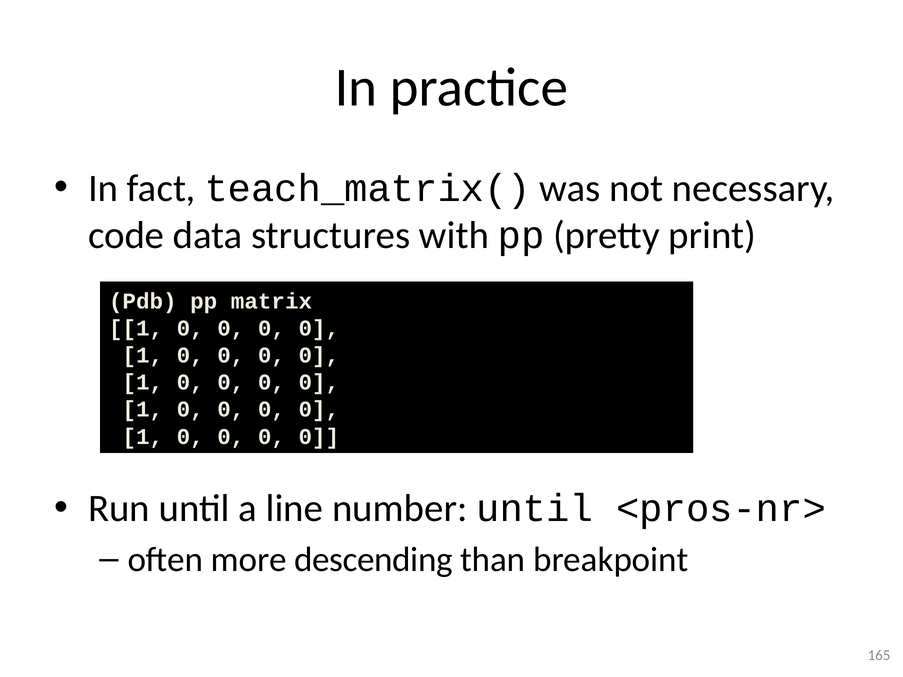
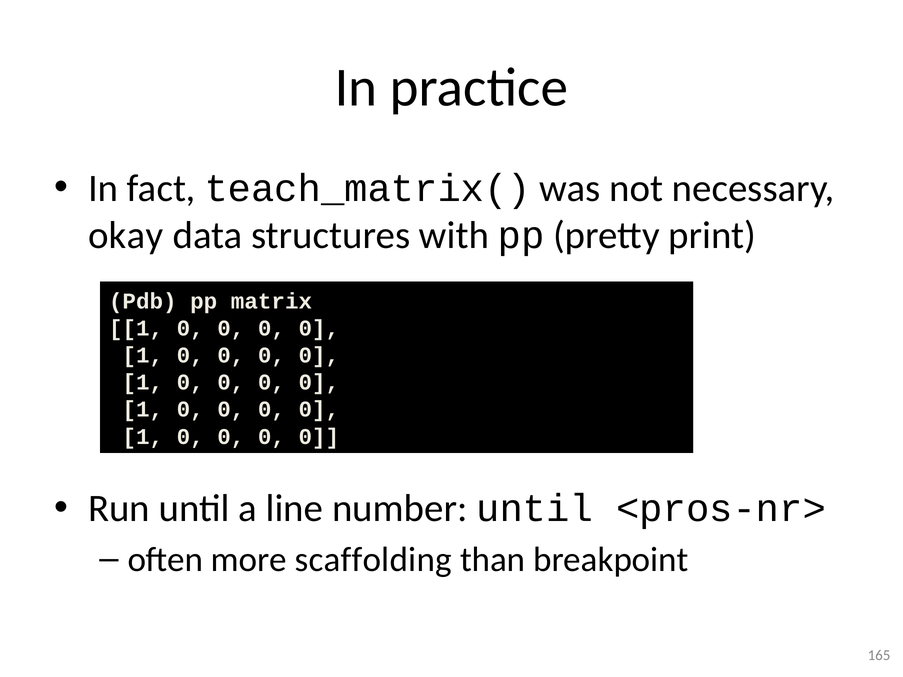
code: code -> okay
descending: descending -> scaffolding
